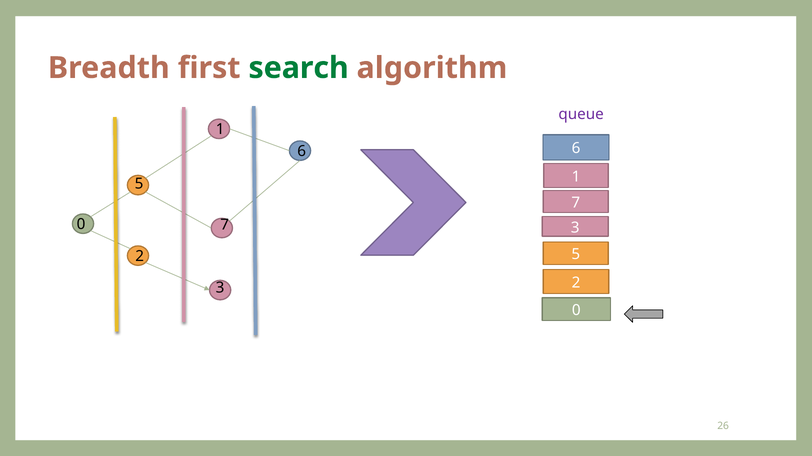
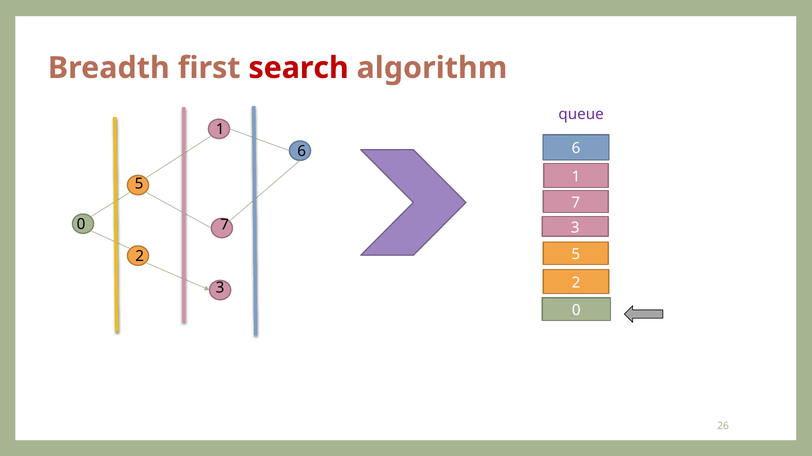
search colour: green -> red
